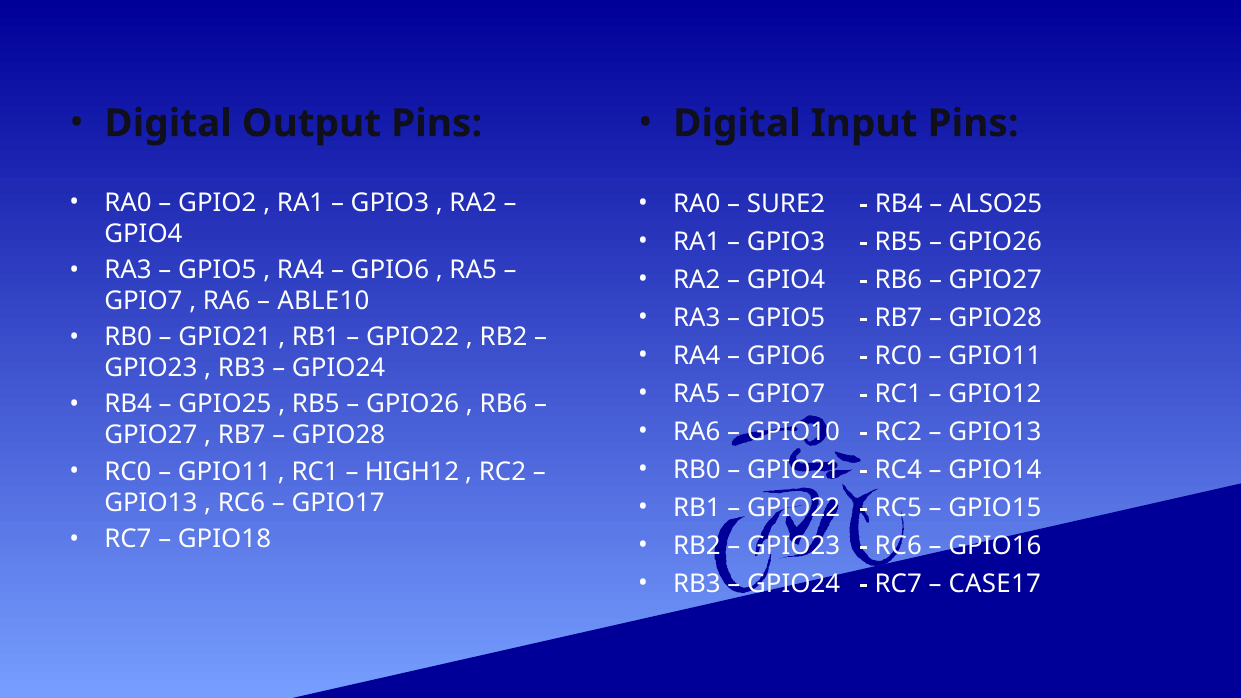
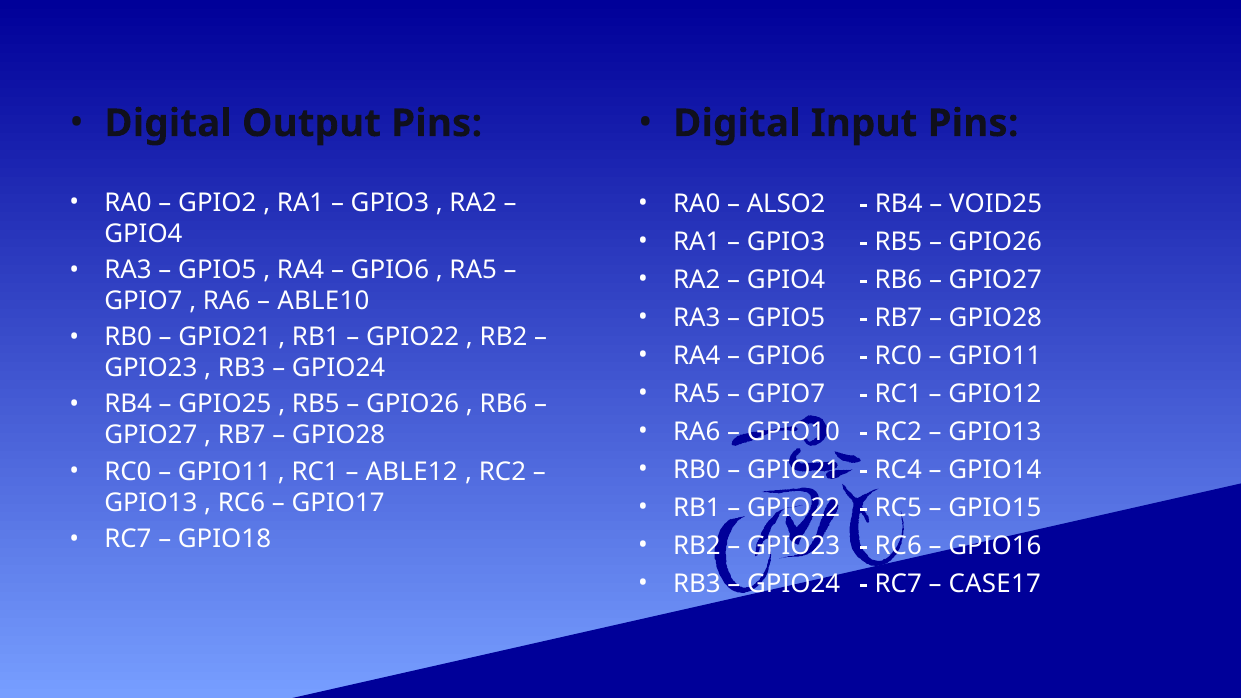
SURE2: SURE2 -> ALSO2
ALSO25: ALSO25 -> VOID25
HIGH12: HIGH12 -> ABLE12
